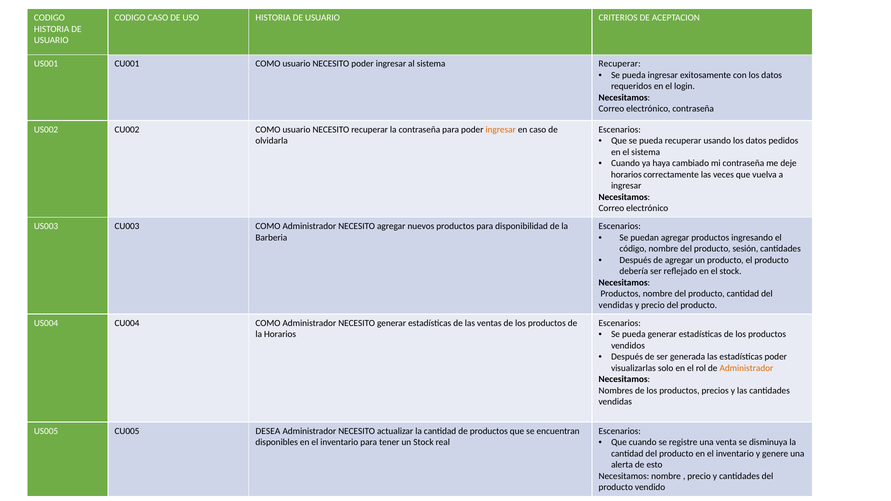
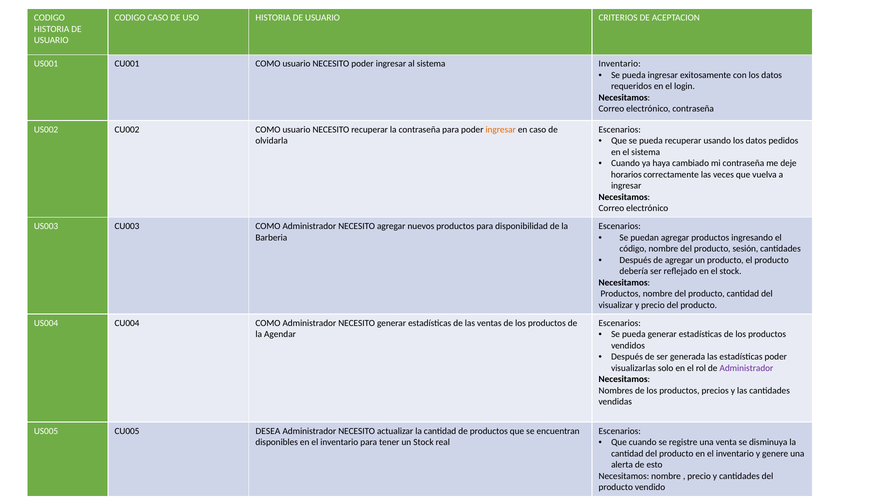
sistema Recuperar: Recuperar -> Inventario
vendidas at (616, 305): vendidas -> visualizar
la Horarios: Horarios -> Agendar
Administrador at (746, 368) colour: orange -> purple
